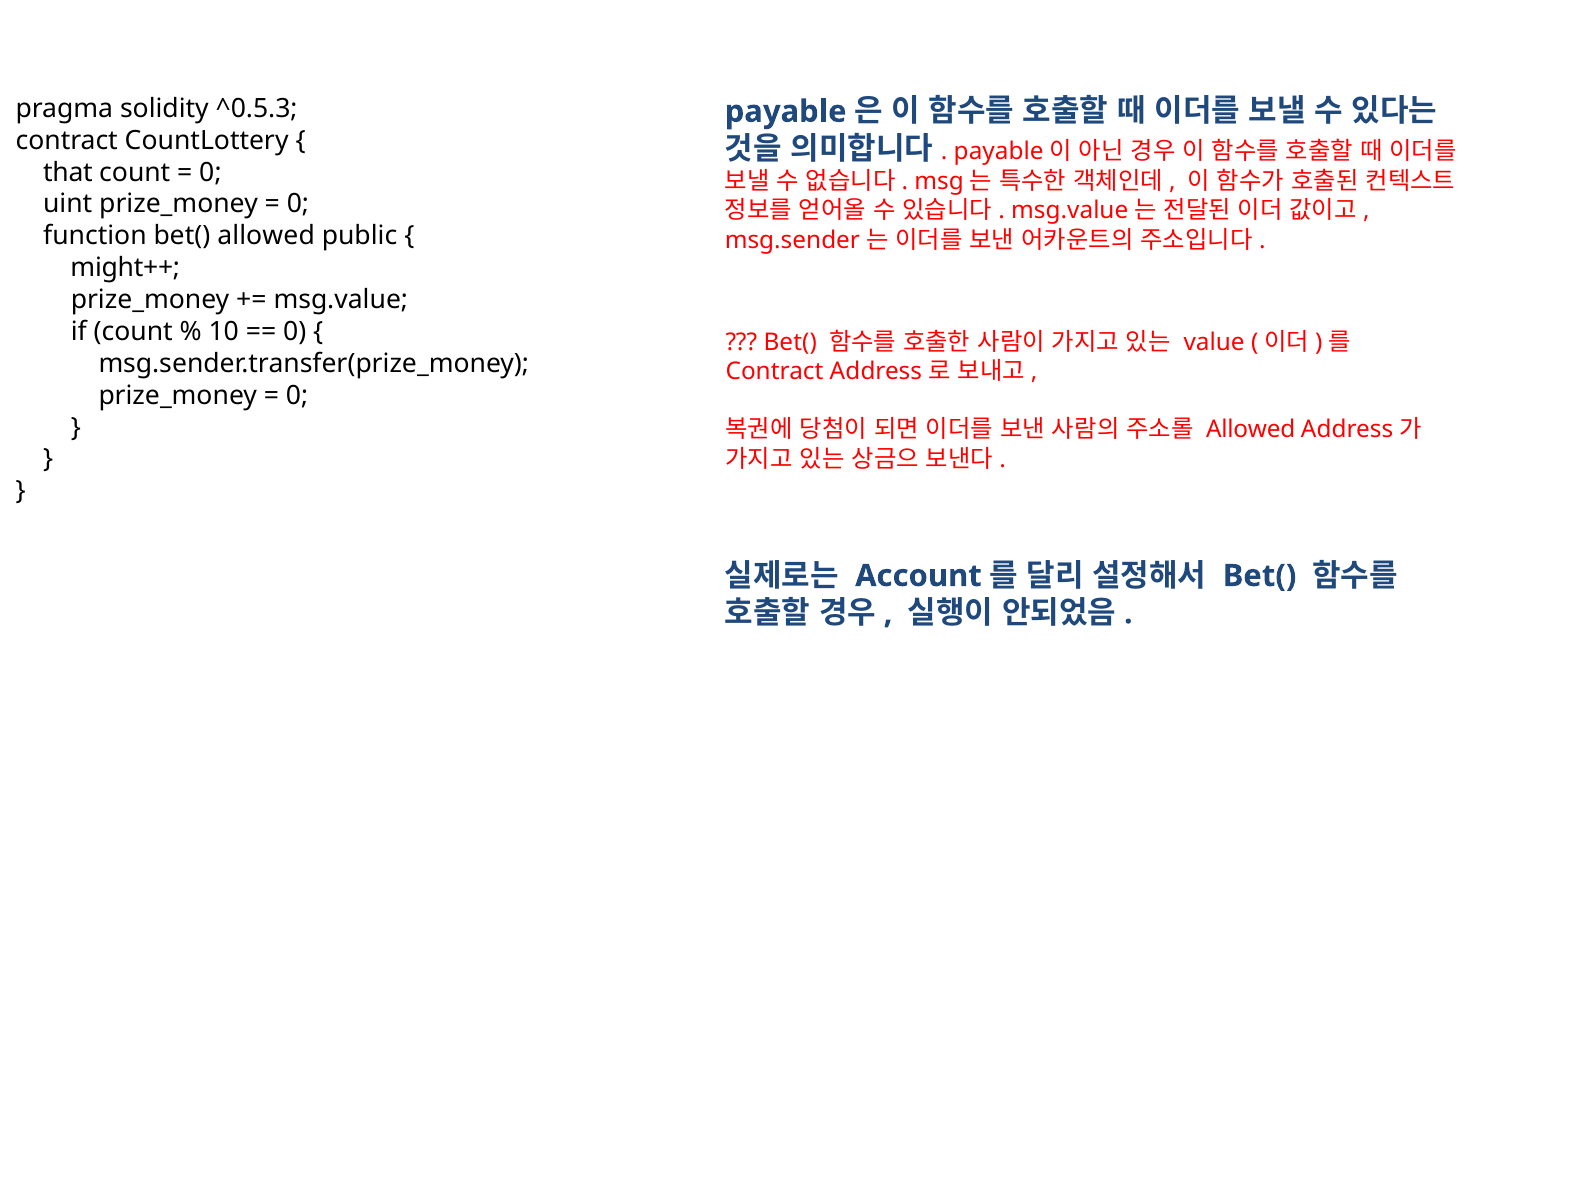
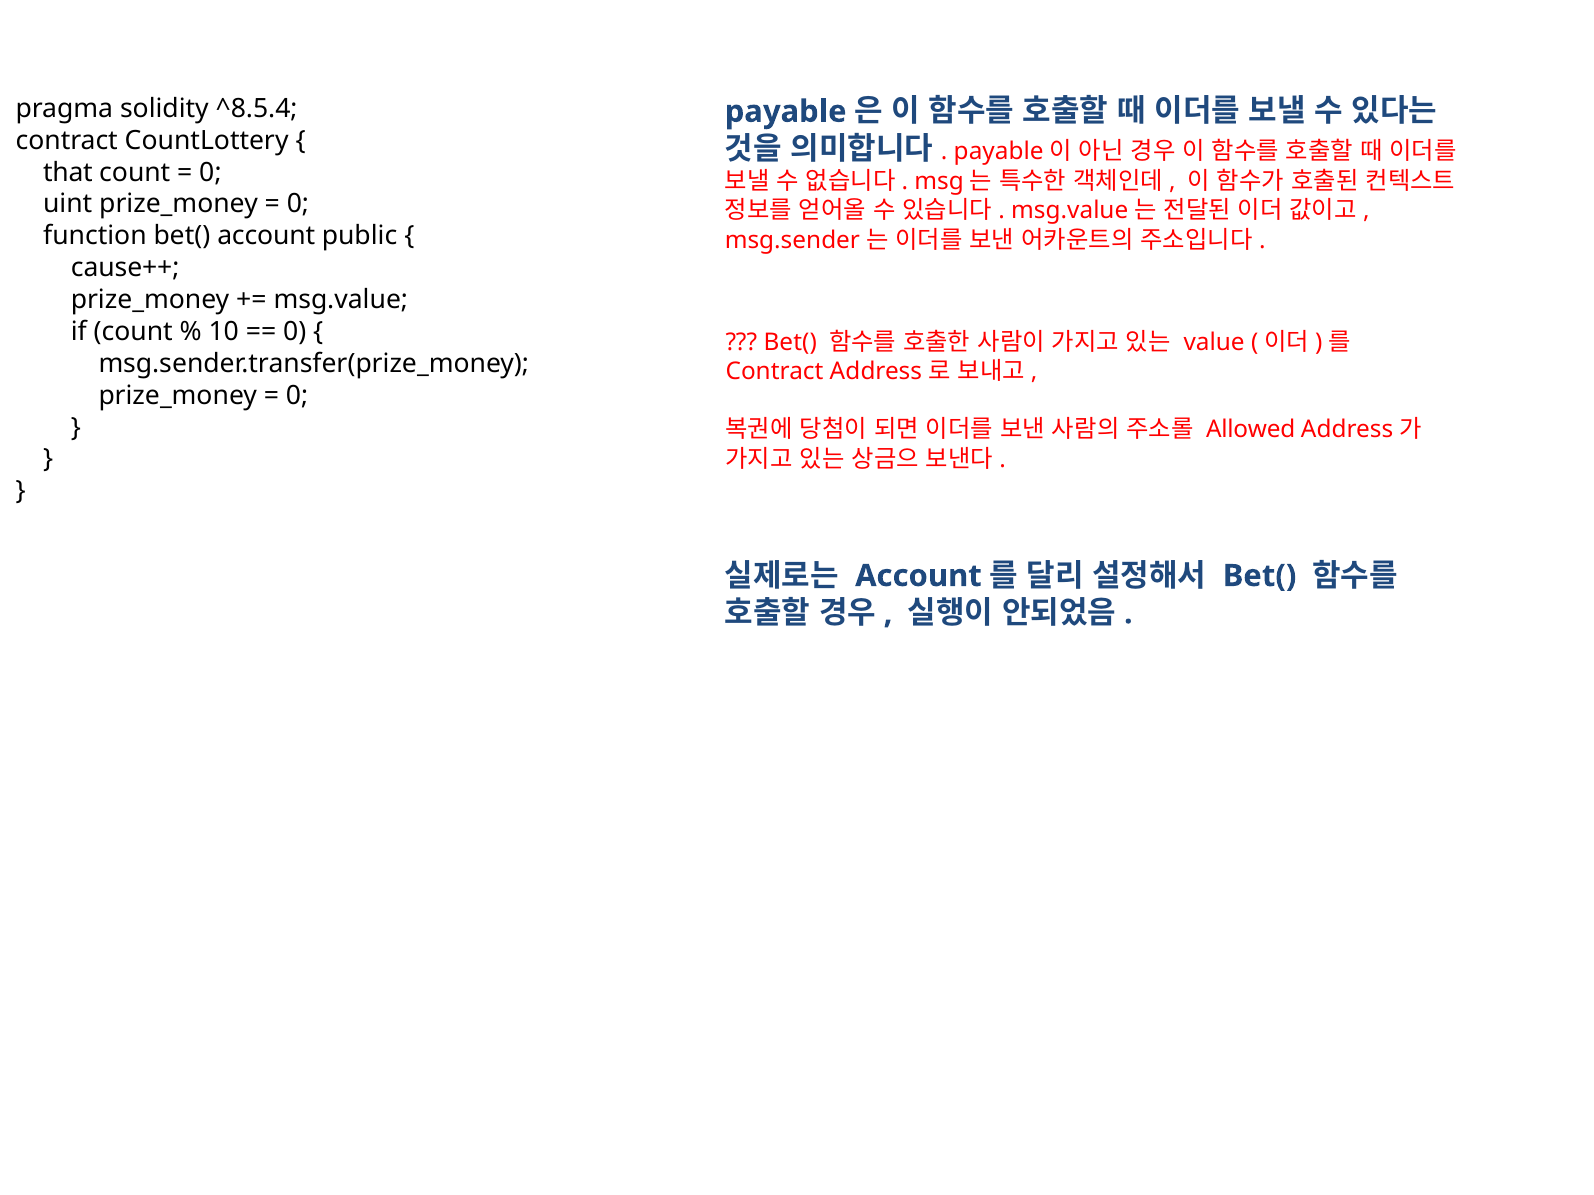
^0.5.3: ^0.5.3 -> ^8.5.4
bet( allowed: allowed -> account
might++: might++ -> cause++
